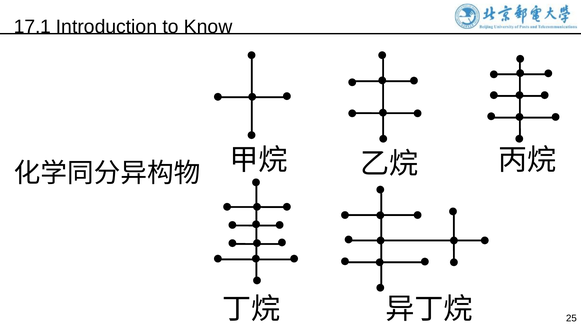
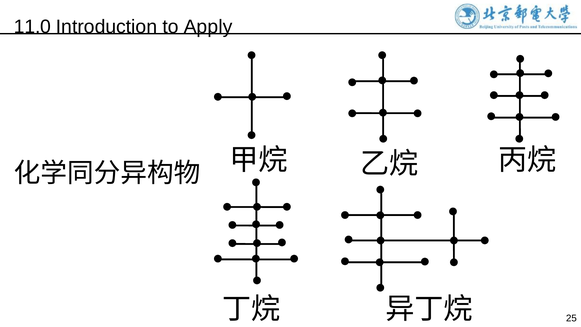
17.1: 17.1 -> 11.0
Know: Know -> Apply
